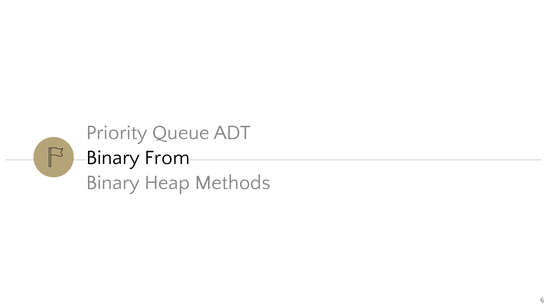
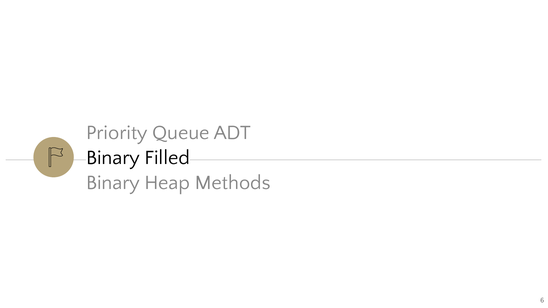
From: From -> Filled
